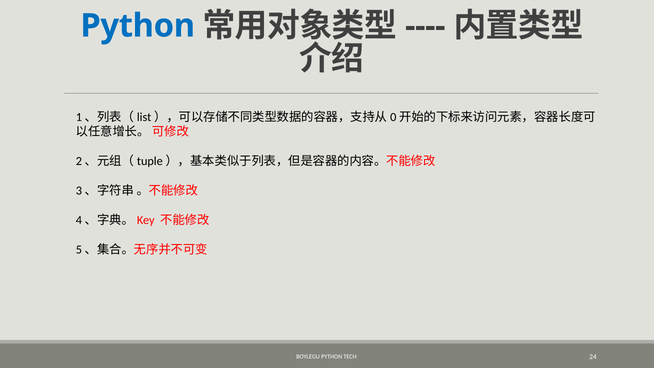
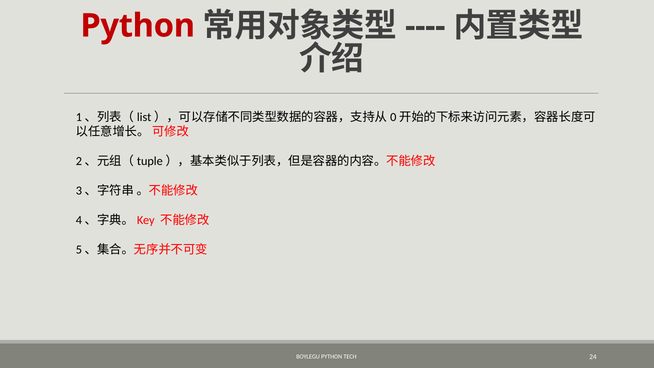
Python at (138, 26) colour: blue -> red
